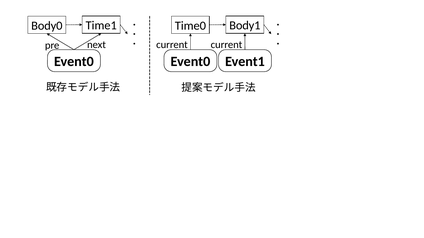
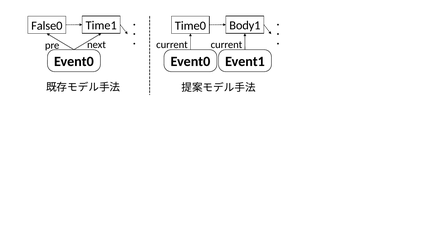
Body0: Body0 -> False0
